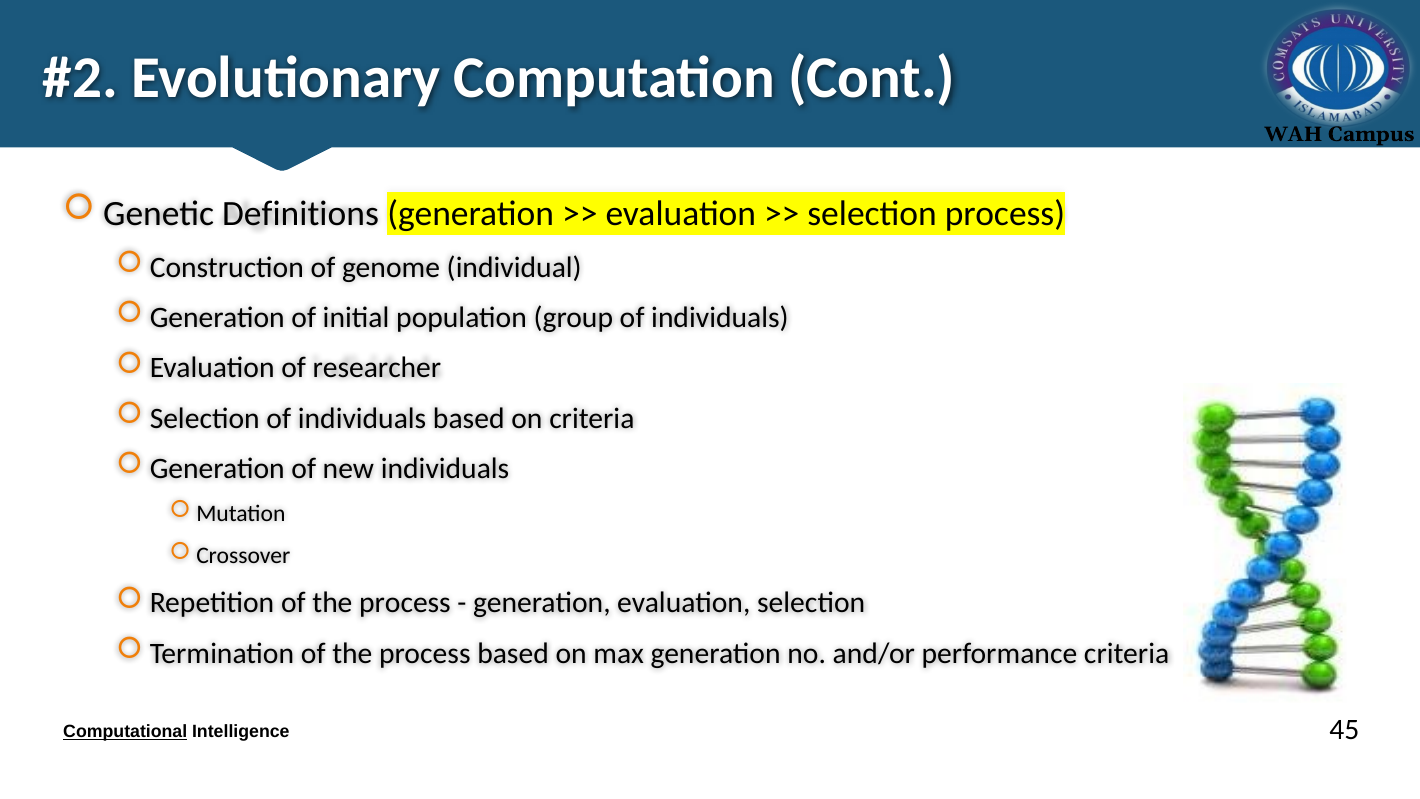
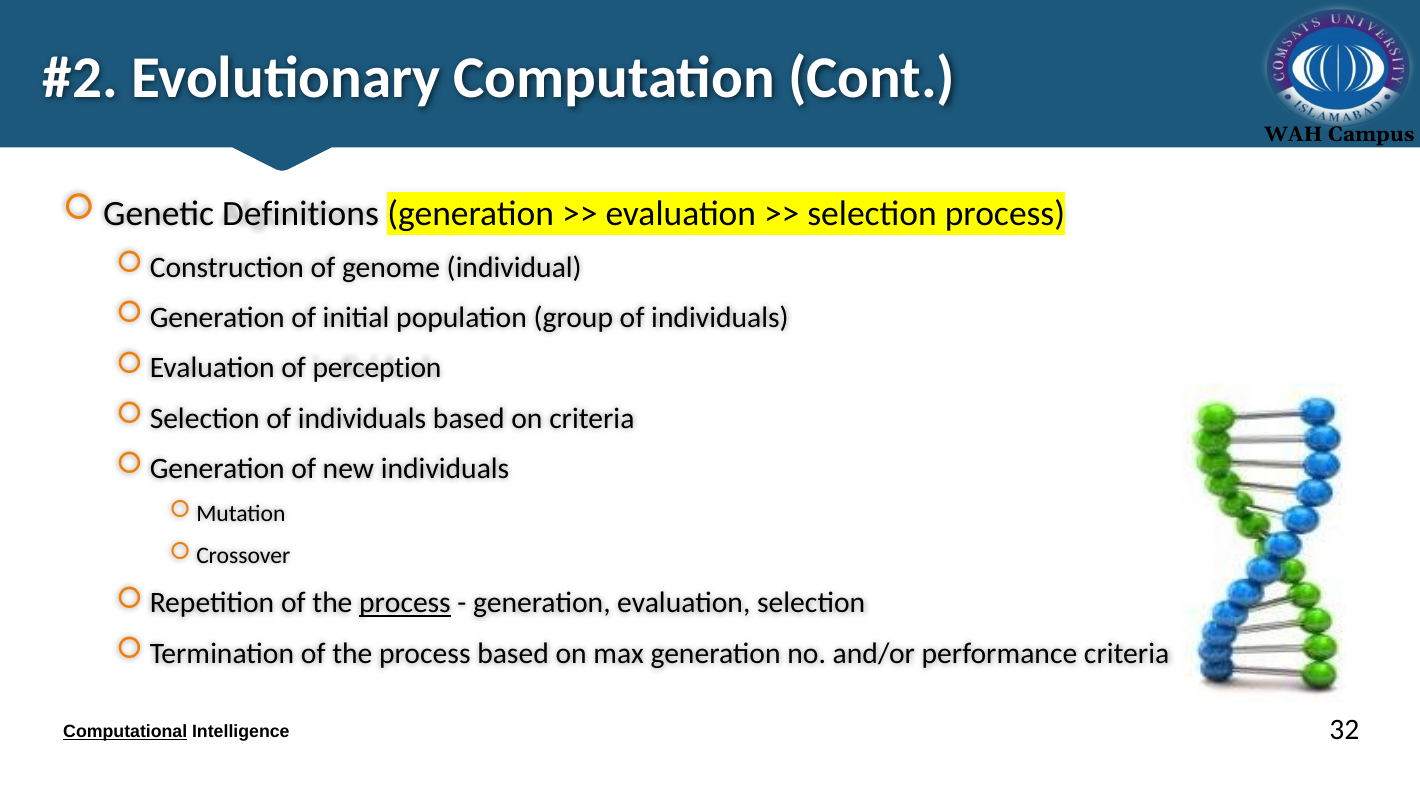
researcher: researcher -> perception
process at (405, 603) underline: none -> present
45: 45 -> 32
